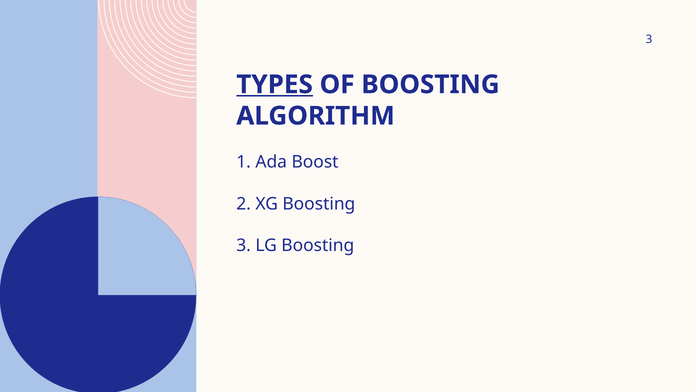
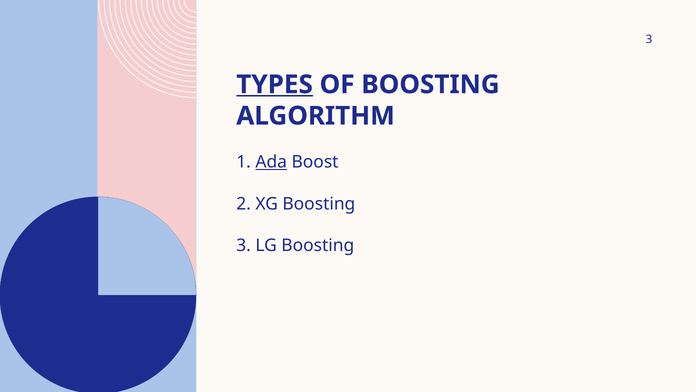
Ada underline: none -> present
